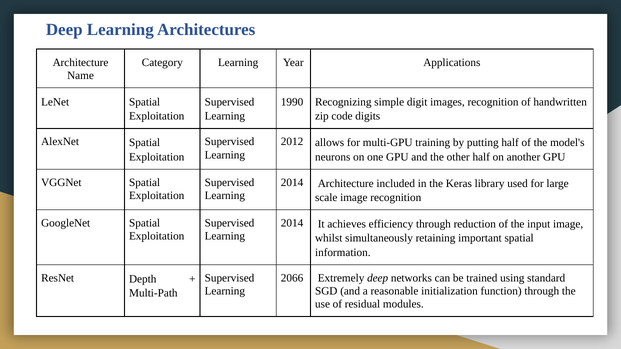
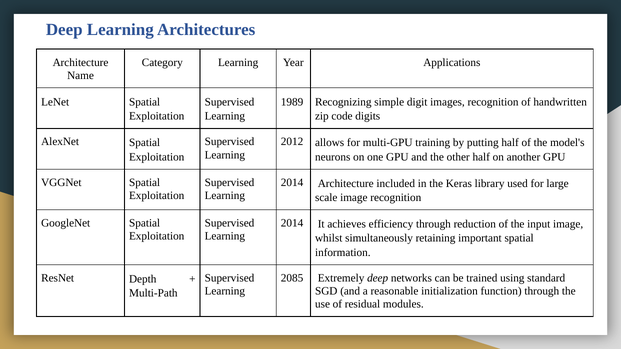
1990: 1990 -> 1989
2066: 2066 -> 2085
